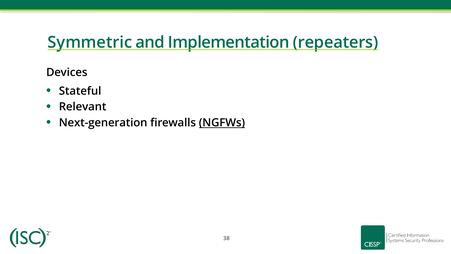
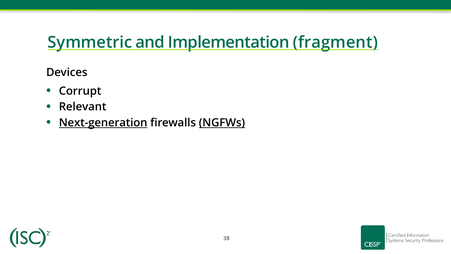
repeaters: repeaters -> fragment
Stateful: Stateful -> Corrupt
Next-generation underline: none -> present
